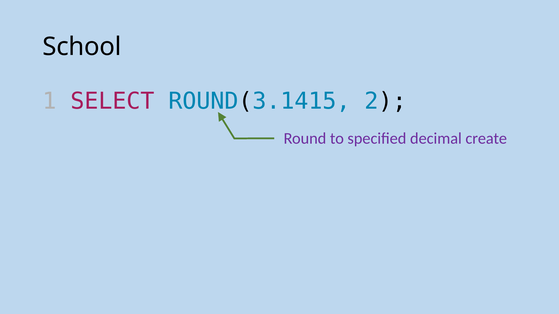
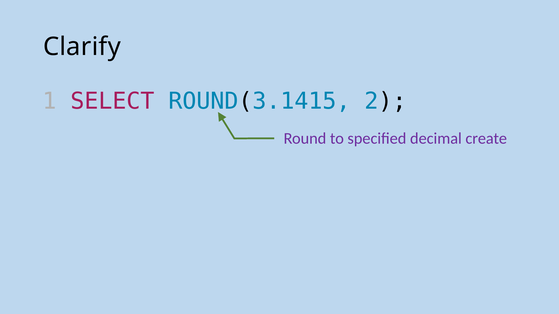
School: School -> Clarify
